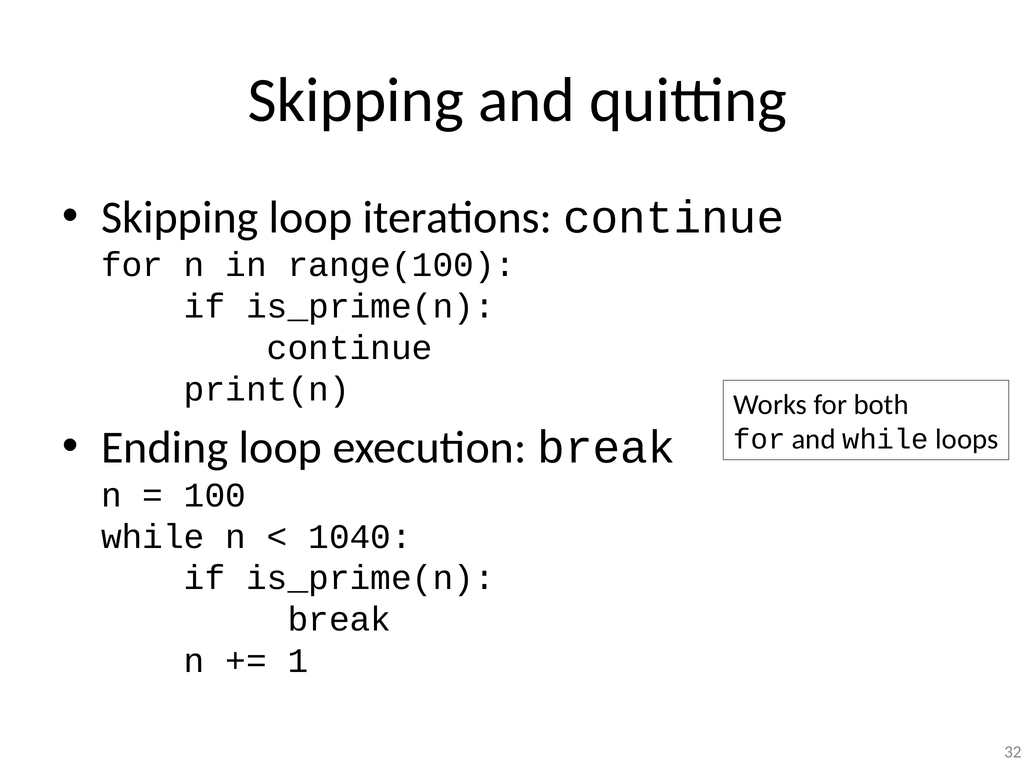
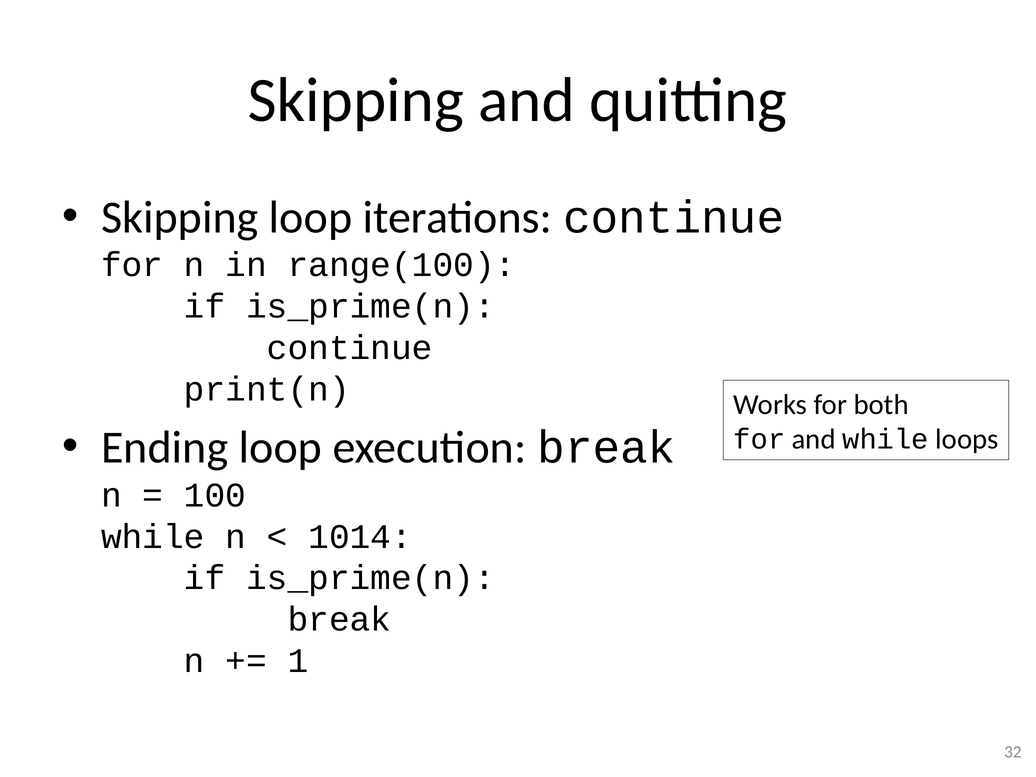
1040: 1040 -> 1014
